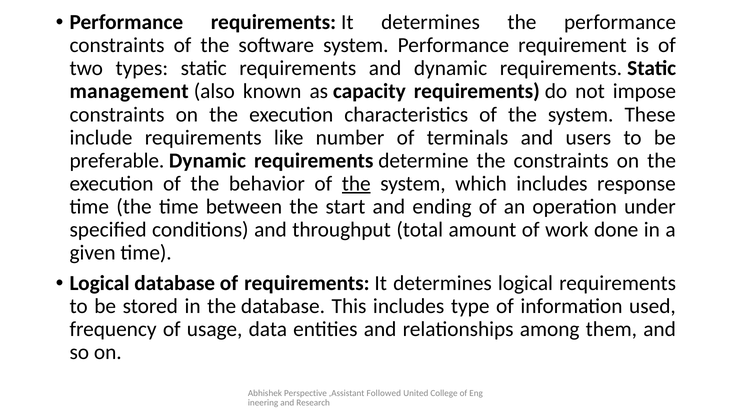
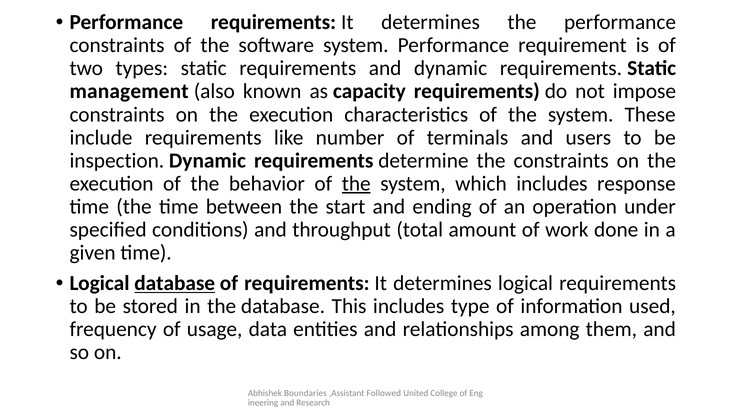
preferable: preferable -> inspection
database at (175, 283) underline: none -> present
Perspective: Perspective -> Boundaries
